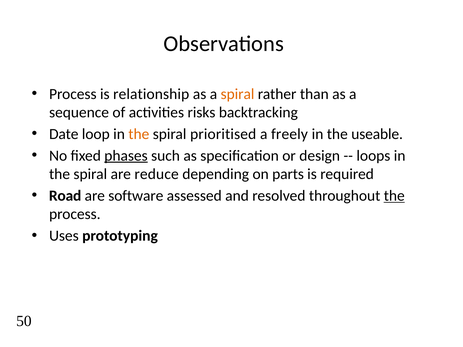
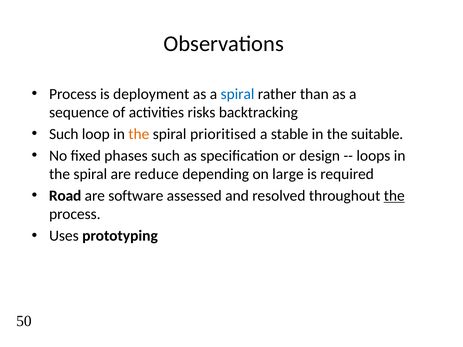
relationship: relationship -> deployment
spiral at (238, 94) colour: orange -> blue
Date at (64, 134): Date -> Such
freely: freely -> stable
useable: useable -> suitable
phases underline: present -> none
parts: parts -> large
